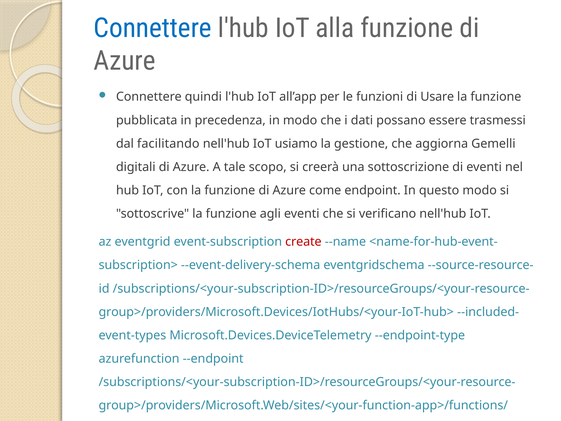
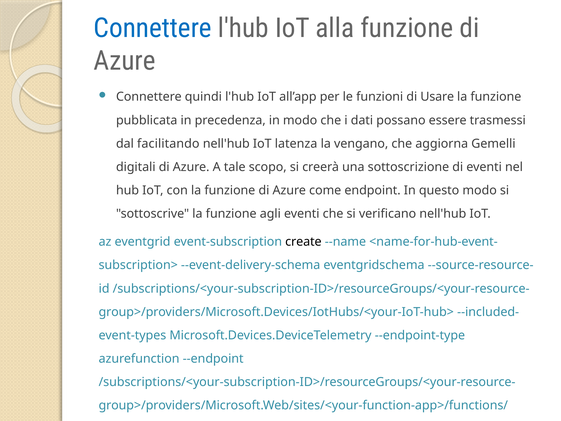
usiamo: usiamo -> latenza
gestione: gestione -> vengano
create colour: red -> black
